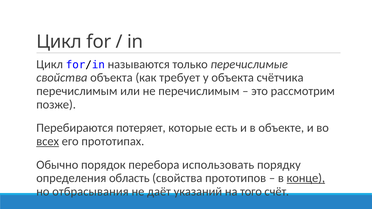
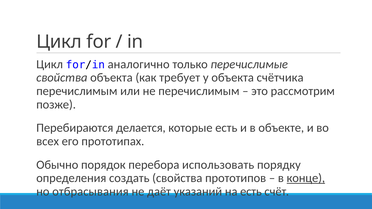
называются: называются -> аналогично
потеряет: потеряет -> делается
всех underline: present -> none
область: область -> создать
на того: того -> есть
